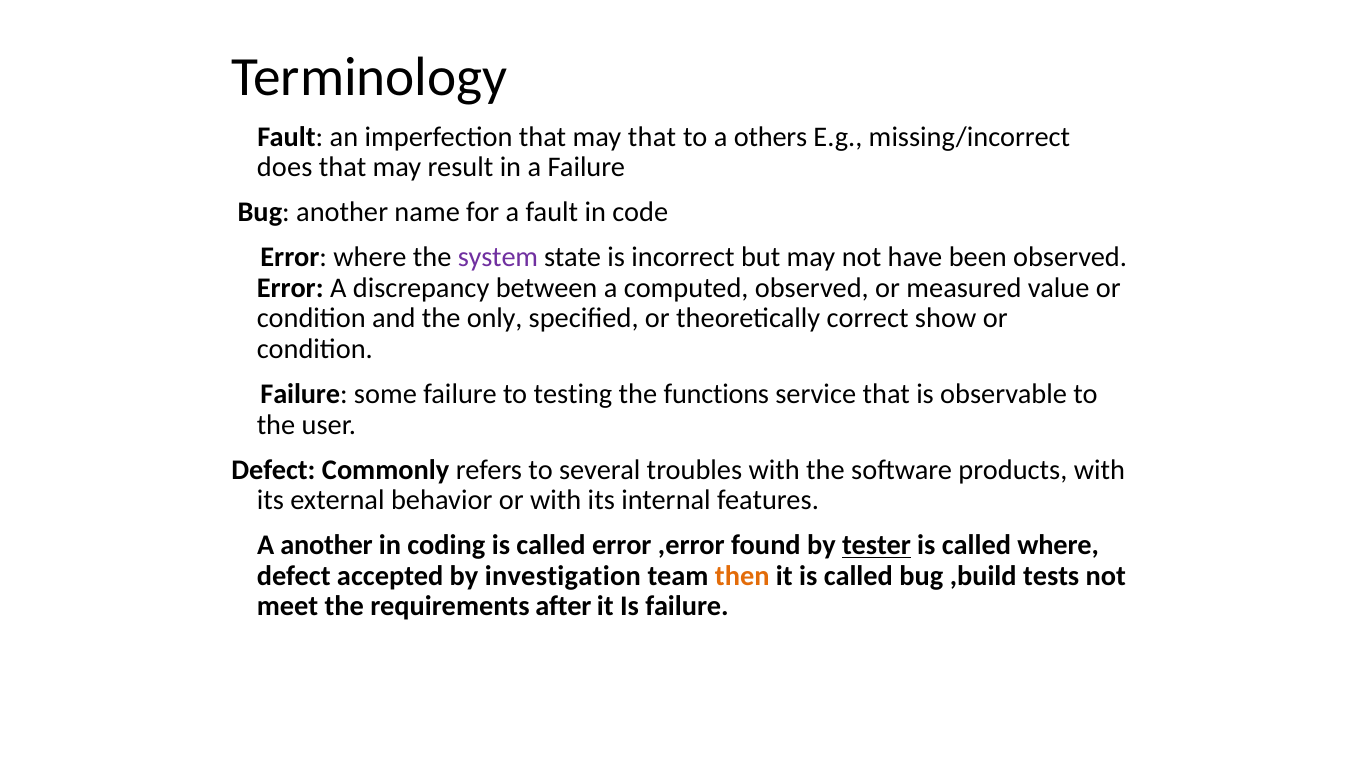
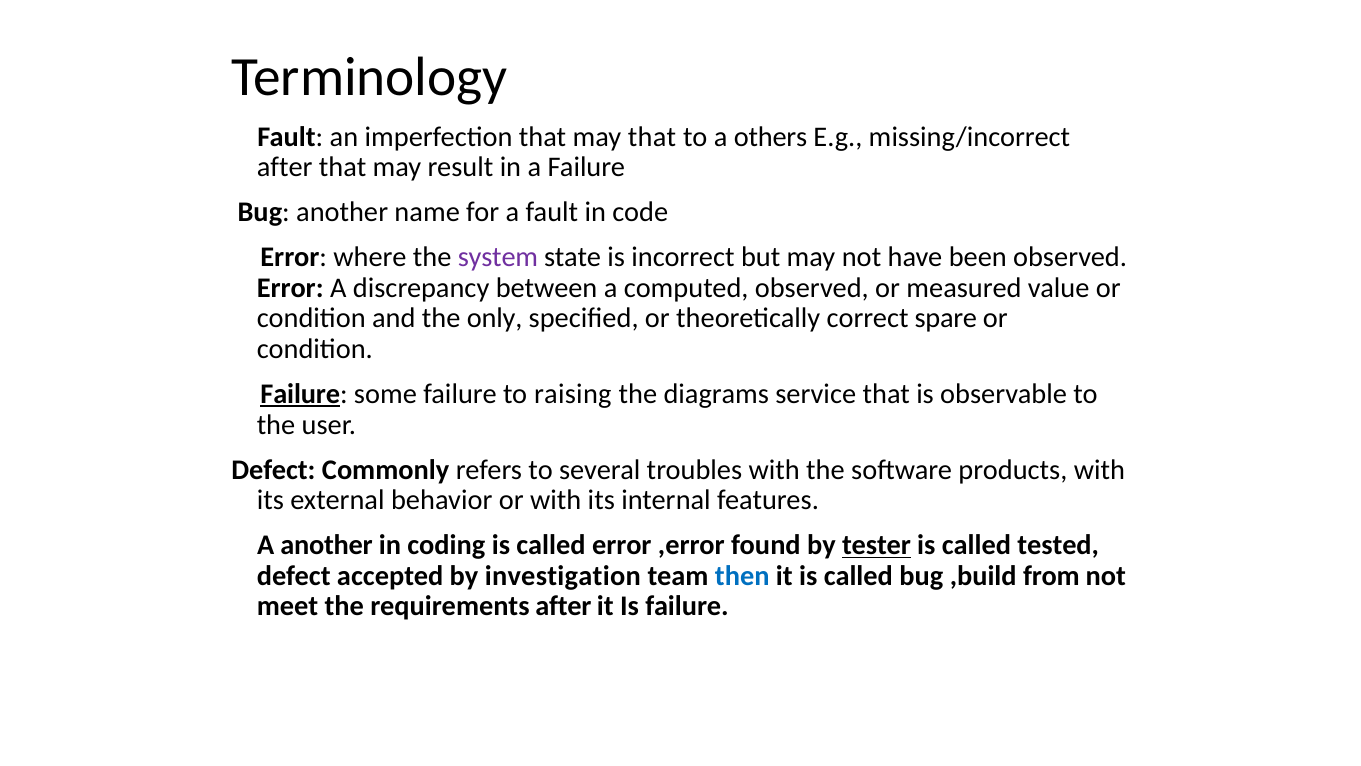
does at (285, 167): does -> after
show: show -> spare
Failure at (300, 394) underline: none -> present
testing: testing -> raising
functions: functions -> diagrams
called where: where -> tested
then colour: orange -> blue
tests: tests -> from
